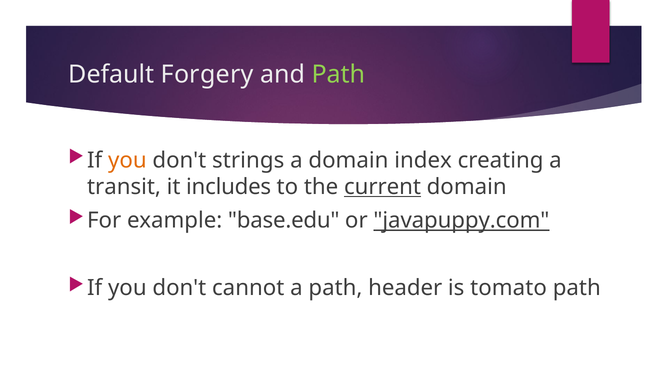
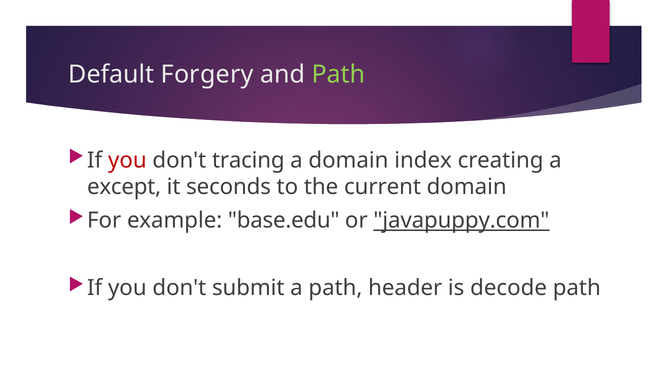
you at (127, 160) colour: orange -> red
strings: strings -> tracing
transit: transit -> except
includes: includes -> seconds
current underline: present -> none
cannot: cannot -> submit
tomato: tomato -> decode
